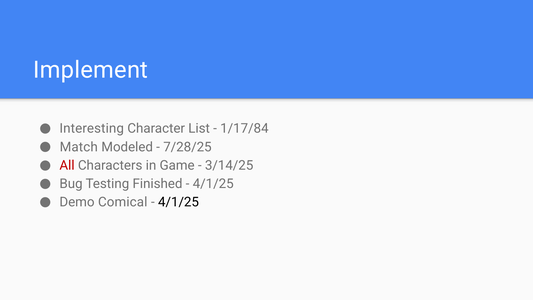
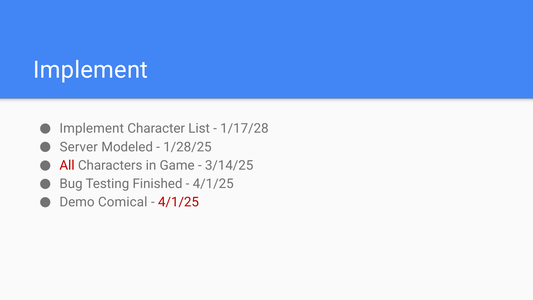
Interesting at (92, 129): Interesting -> Implement
1/17/84: 1/17/84 -> 1/17/28
Match: Match -> Server
7/28/25: 7/28/25 -> 1/28/25
4/1/25 at (179, 202) colour: black -> red
